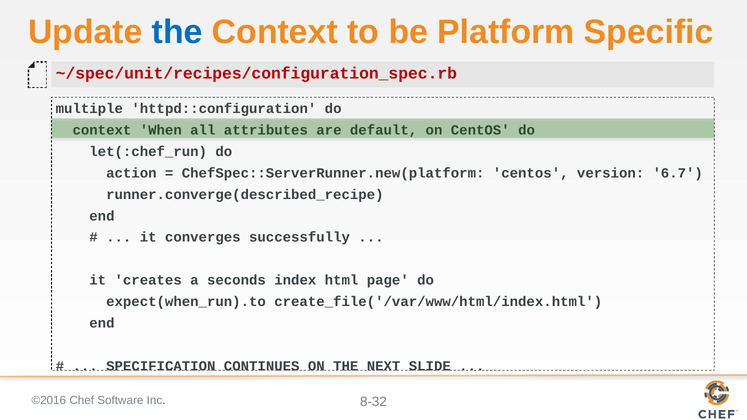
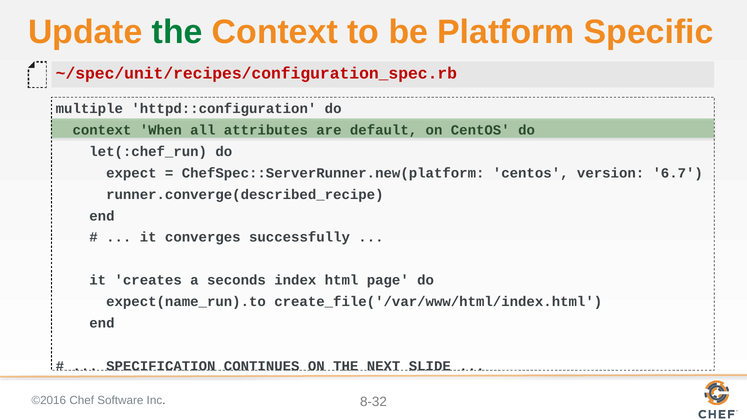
the at (177, 32) colour: blue -> green
action: action -> expect
expect(when_run).to: expect(when_run).to -> expect(name_run).to
